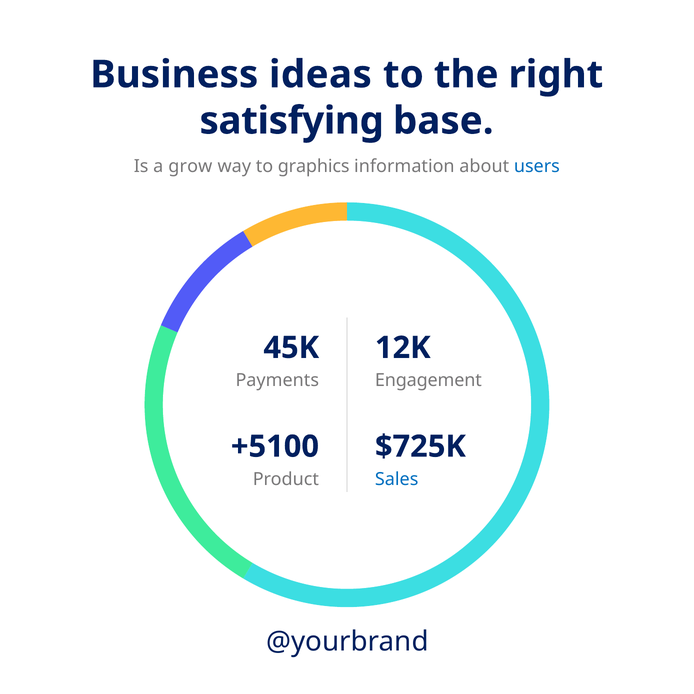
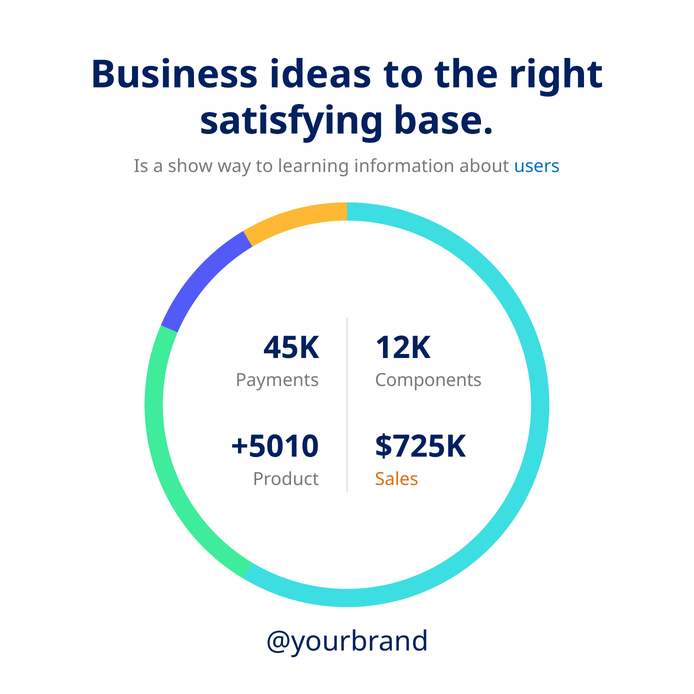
grow: grow -> show
graphics: graphics -> learning
Engagement: Engagement -> Components
+5100: +5100 -> +5010
Sales colour: blue -> orange
